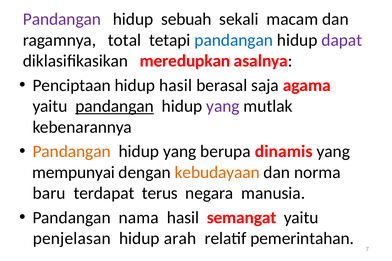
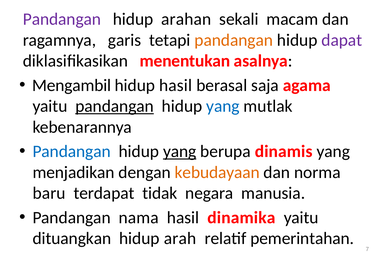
sebuah: sebuah -> arahan
total: total -> garis
pandangan at (234, 40) colour: blue -> orange
meredupkan: meredupkan -> menentukan
Penciptaan: Penciptaan -> Mengambil
yang at (223, 106) colour: purple -> blue
Pandangan at (72, 152) colour: orange -> blue
yang at (180, 152) underline: none -> present
mempunyai: mempunyai -> menjadikan
terus: terus -> tidak
semangat: semangat -> dinamika
penjelasan: penjelasan -> dituangkan
